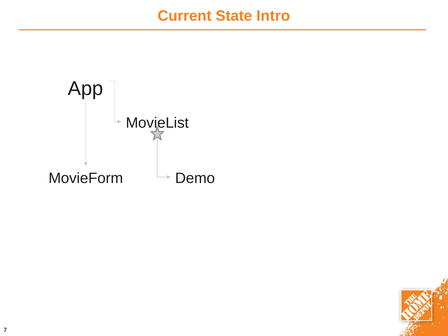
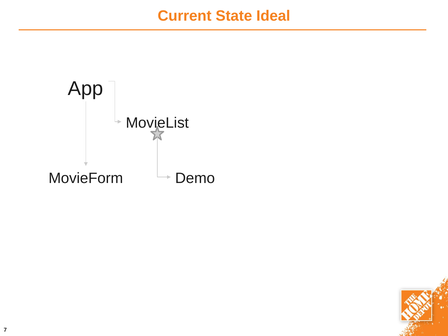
Intro: Intro -> Ideal
